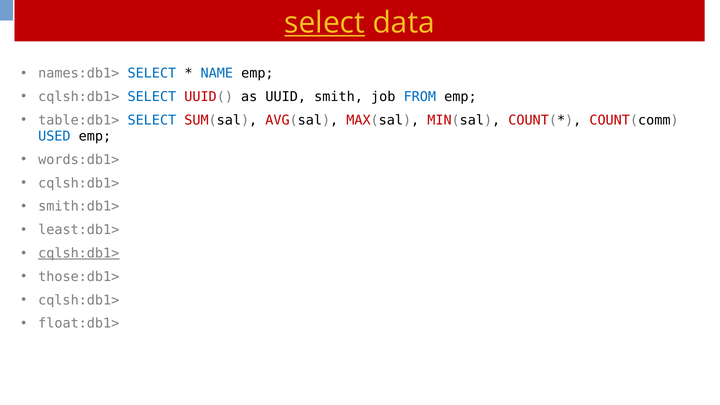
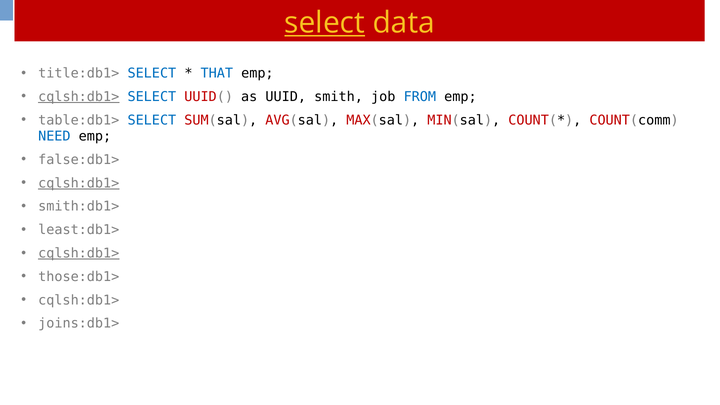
names:db1>: names:db1> -> title:db1>
NAME: NAME -> THAT
cqlsh:db1> at (79, 97) underline: none -> present
USED: USED -> NEED
words:db1>: words:db1> -> false:db1>
cqlsh:db1> at (79, 183) underline: none -> present
float:db1>: float:db1> -> joins:db1>
